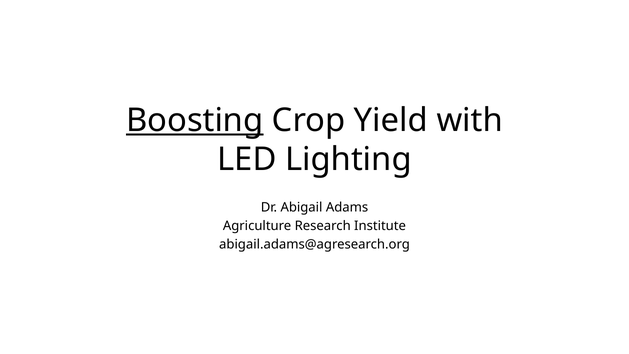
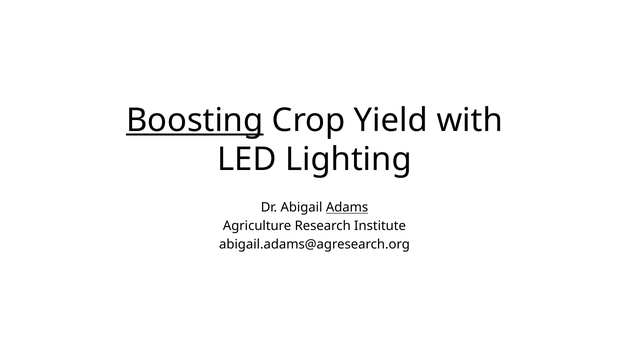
Adams underline: none -> present
